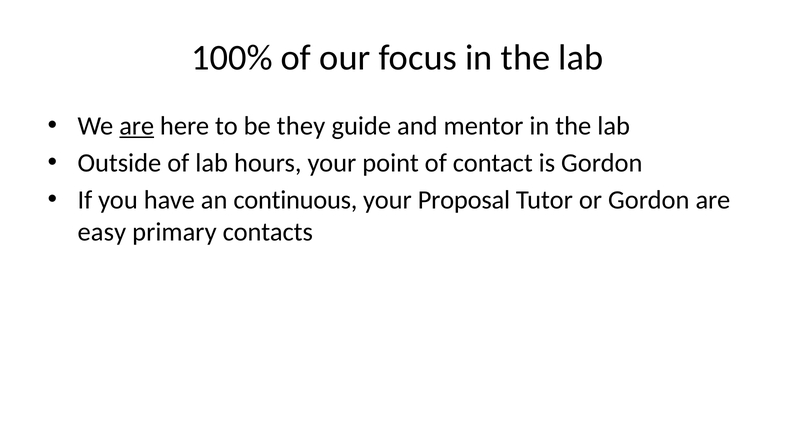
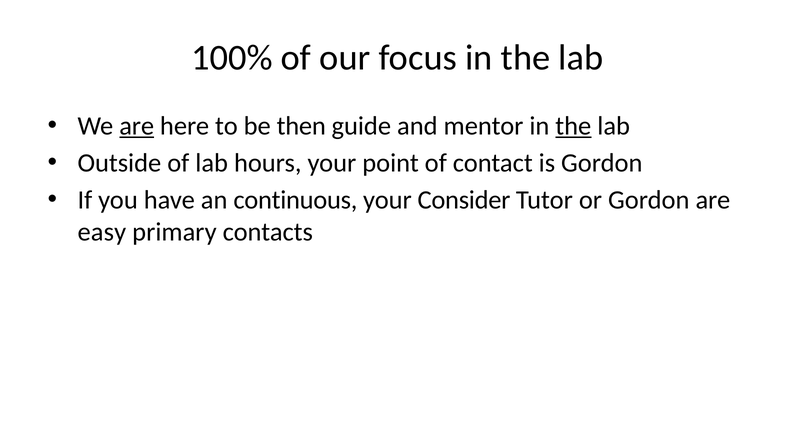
they: they -> then
the at (573, 126) underline: none -> present
Proposal: Proposal -> Consider
